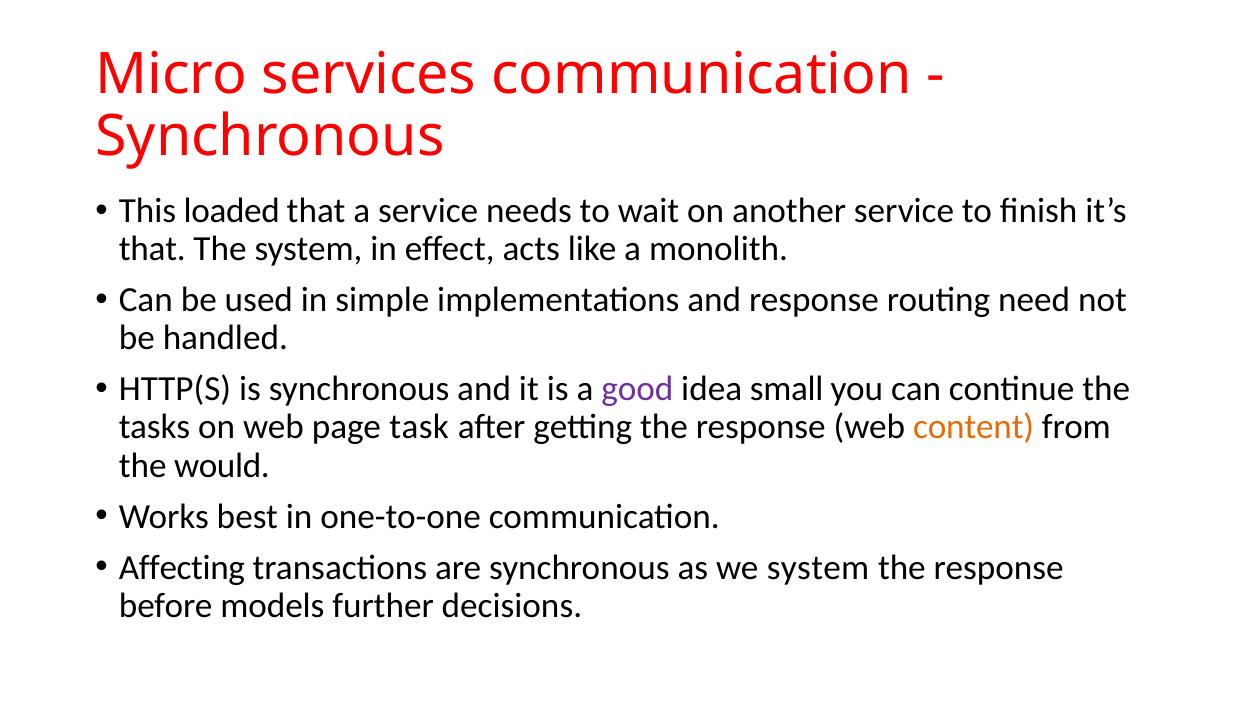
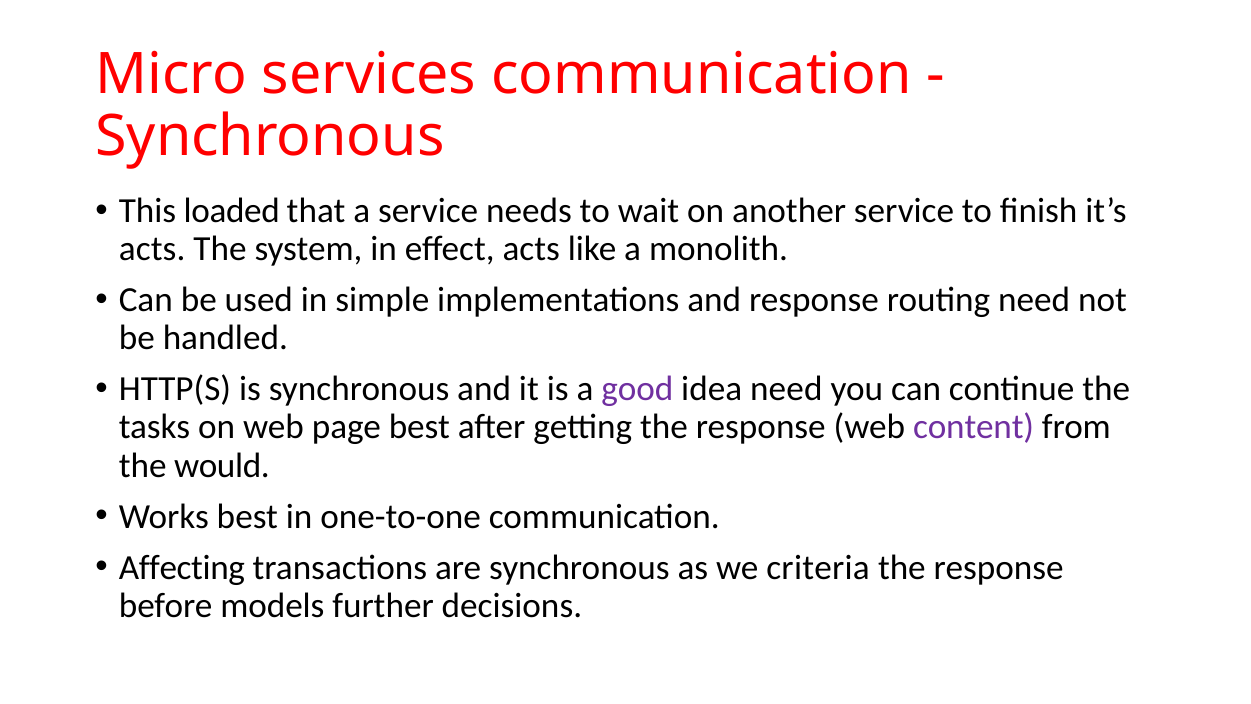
that at (152, 249): that -> acts
idea small: small -> need
page task: task -> best
content colour: orange -> purple
we system: system -> criteria
